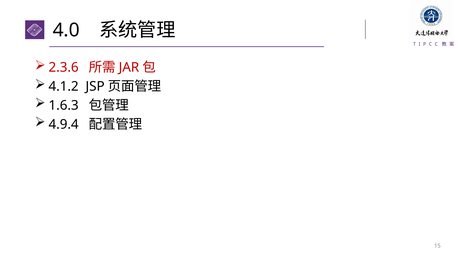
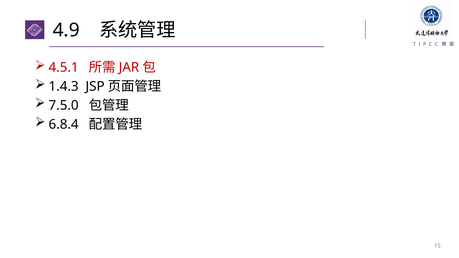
4.0: 4.0 -> 4.9
2.3.6: 2.3.6 -> 4.5.1
4.1.2: 4.1.2 -> 1.4.3
1.6.3: 1.6.3 -> 7.5.0
4.9.4: 4.9.4 -> 6.8.4
